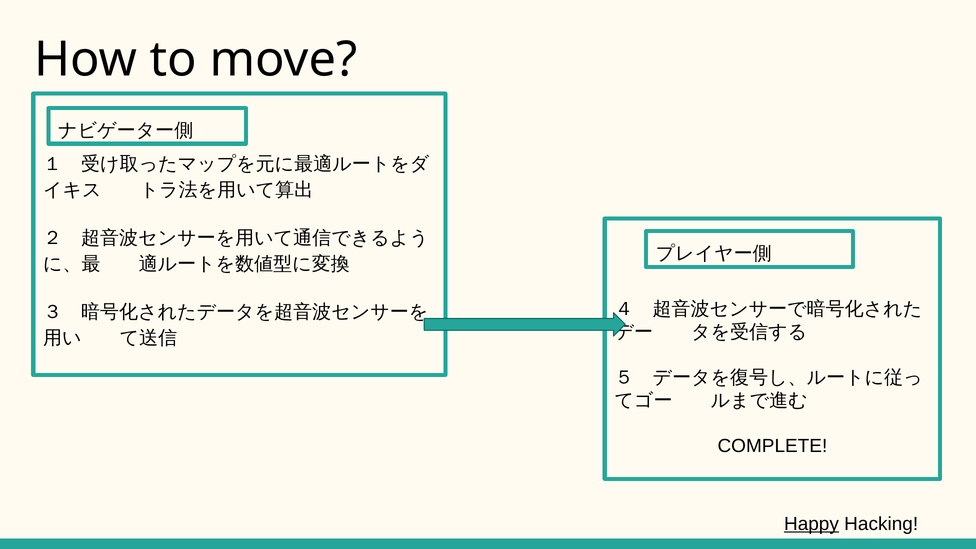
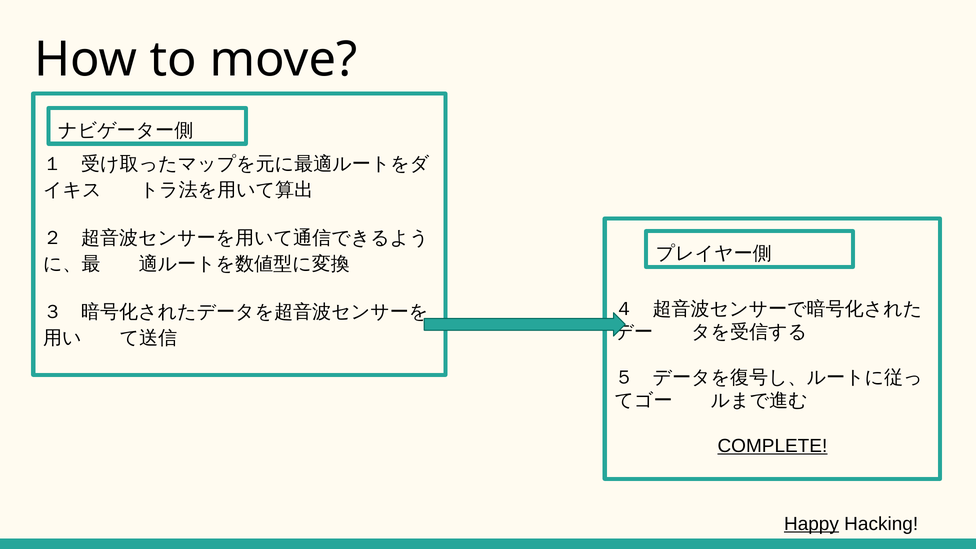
COMPLETE underline: none -> present
